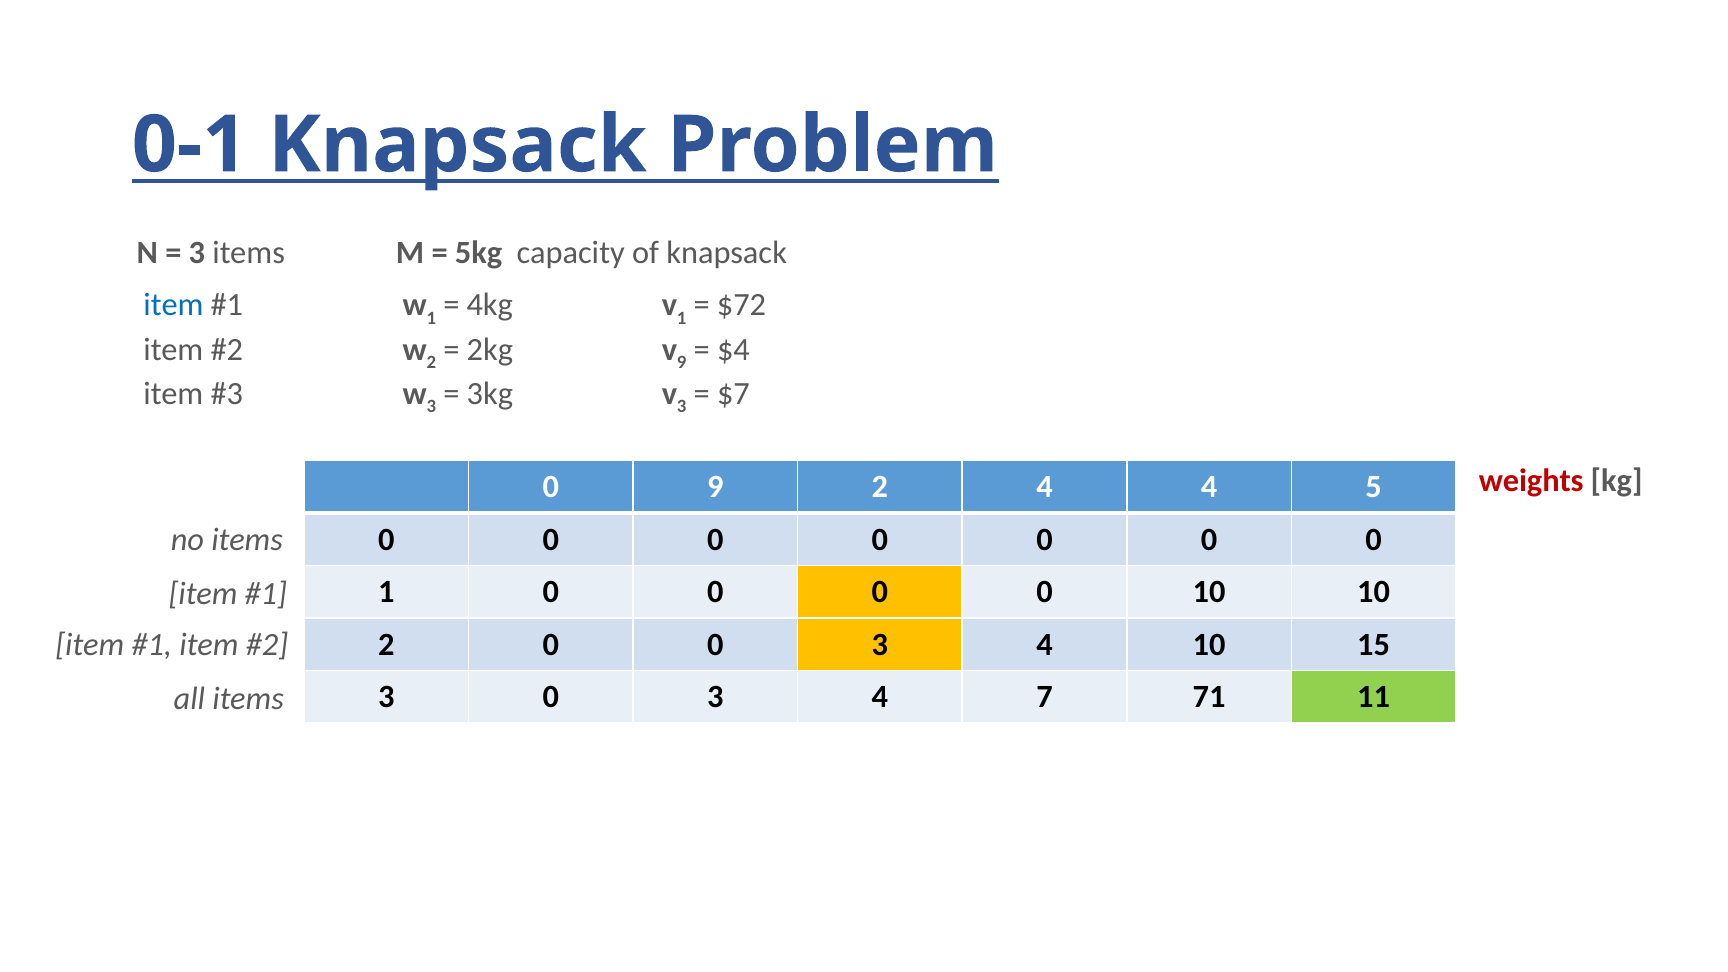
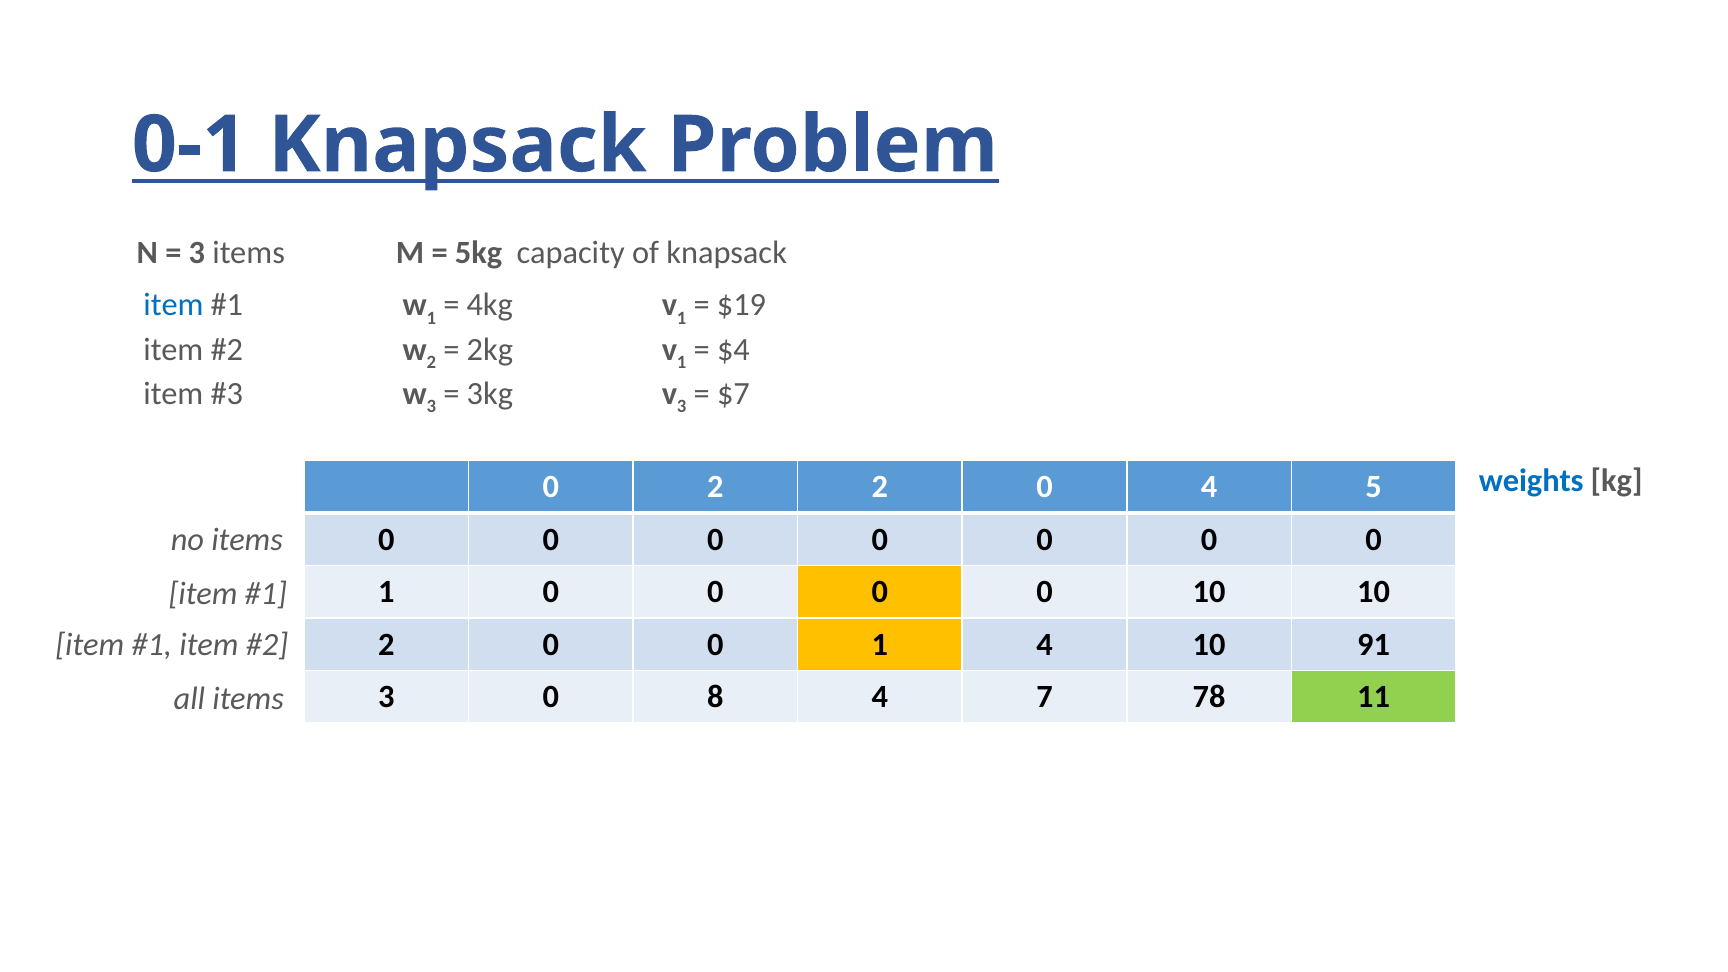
$72: $72 -> $19
9 at (682, 362): 9 -> 1
weights colour: red -> blue
0 9: 9 -> 2
4 at (1044, 487): 4 -> 0
2 0 0 3: 3 -> 1
15: 15 -> 91
3 0 3: 3 -> 8
71: 71 -> 78
